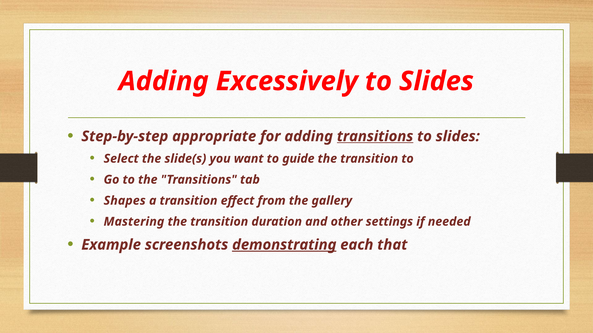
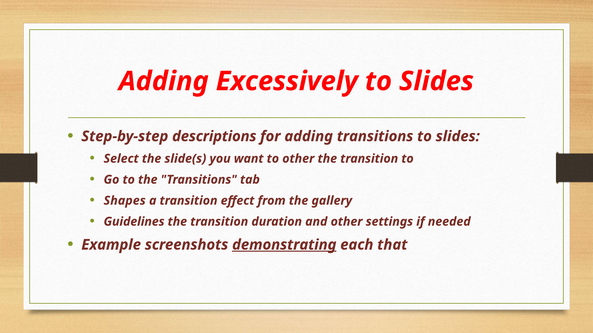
appropriate: appropriate -> descriptions
transitions at (375, 137) underline: present -> none
to guide: guide -> other
Mastering: Mastering -> Guidelines
